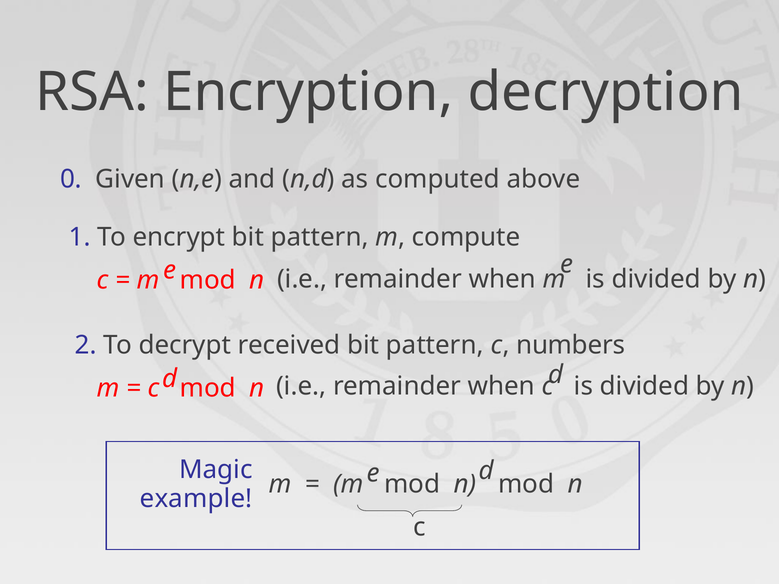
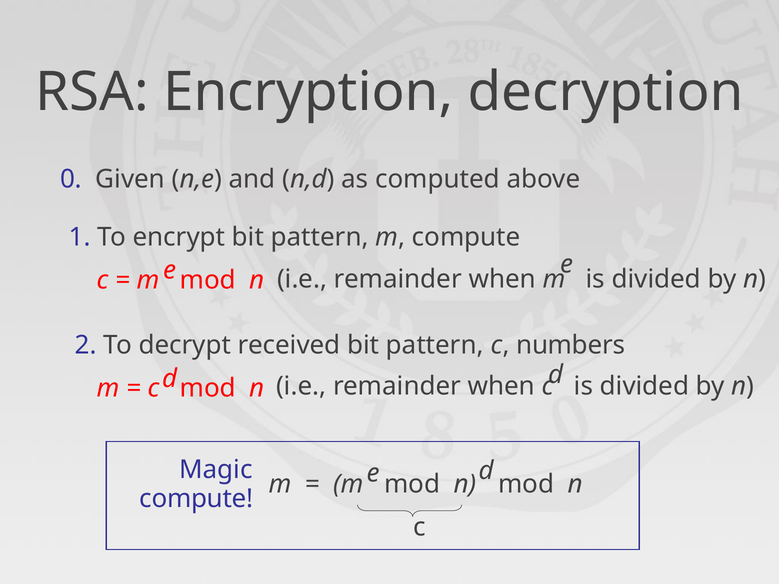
example at (196, 499): example -> compute
